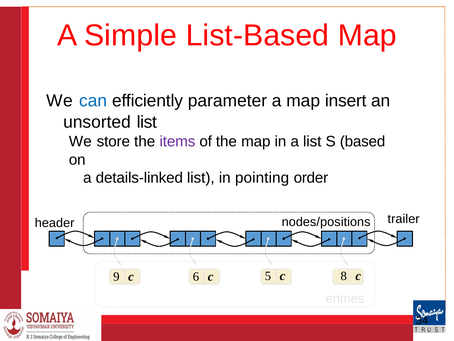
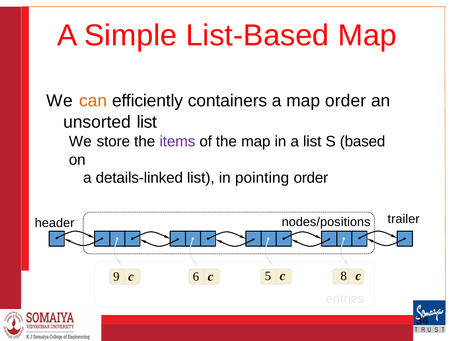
can colour: blue -> orange
parameter: parameter -> containers
map insert: insert -> order
